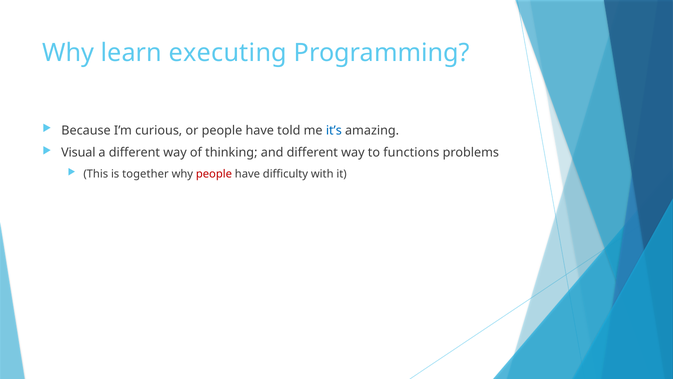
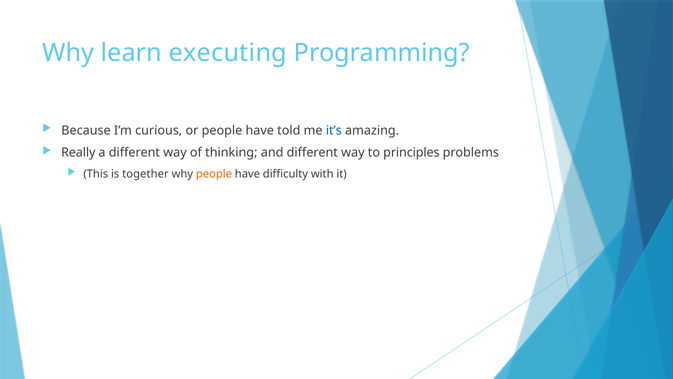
Visual: Visual -> Really
functions: functions -> principles
people at (214, 174) colour: red -> orange
